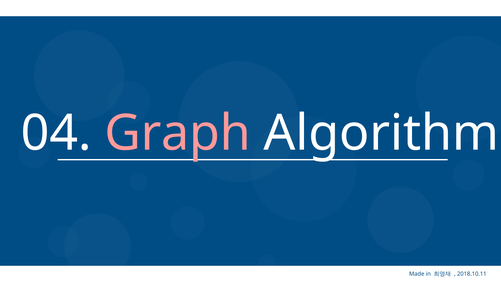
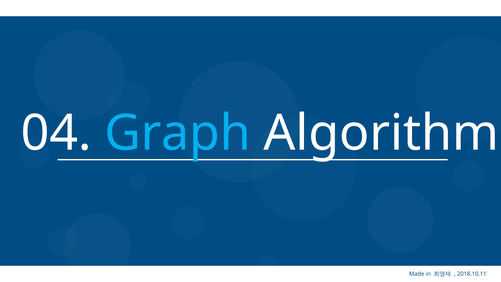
Graph colour: pink -> light blue
